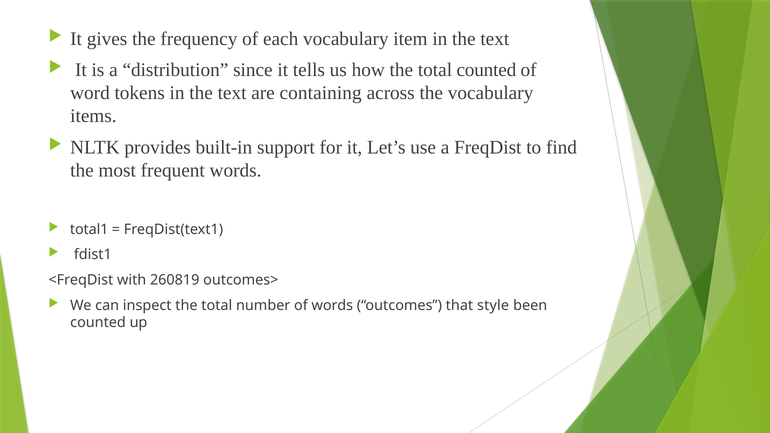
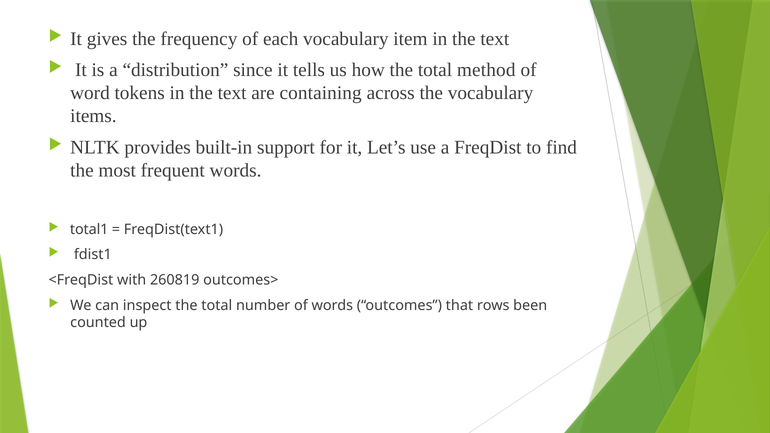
total counted: counted -> method
style: style -> rows
